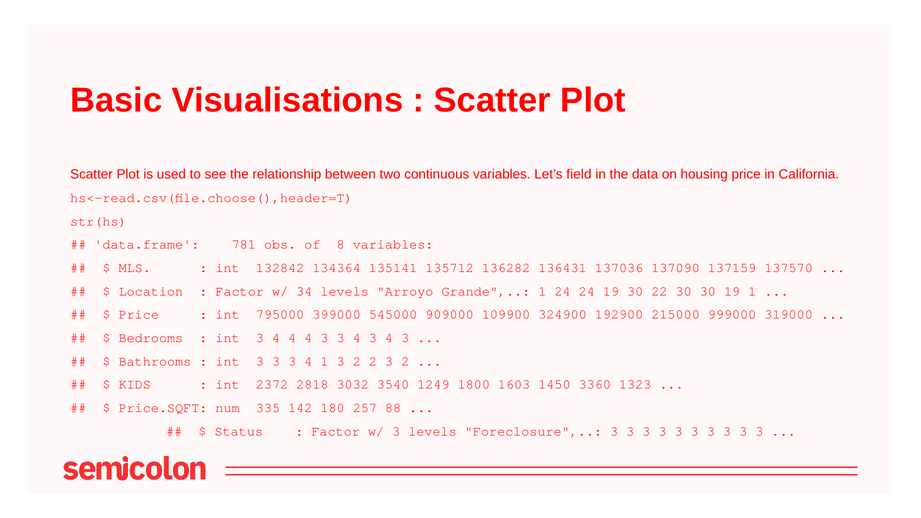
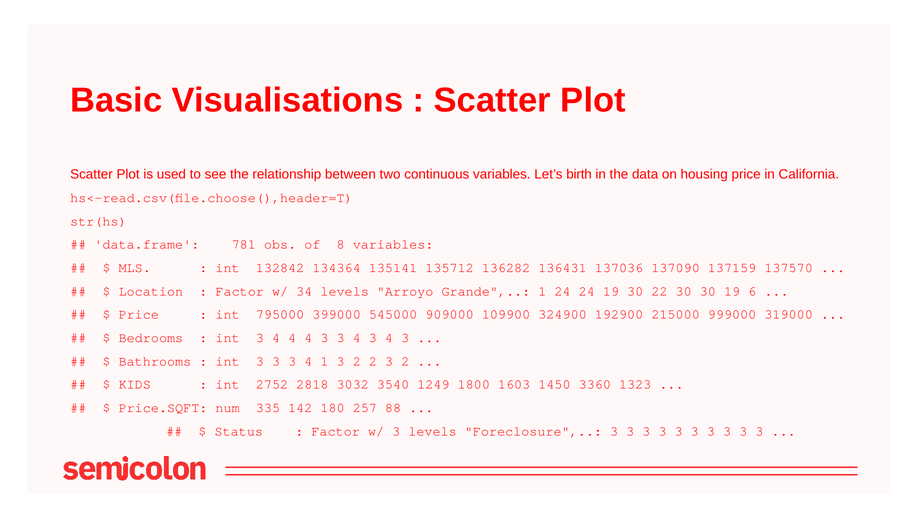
field: field -> birth
19 1: 1 -> 6
2372: 2372 -> 2752
